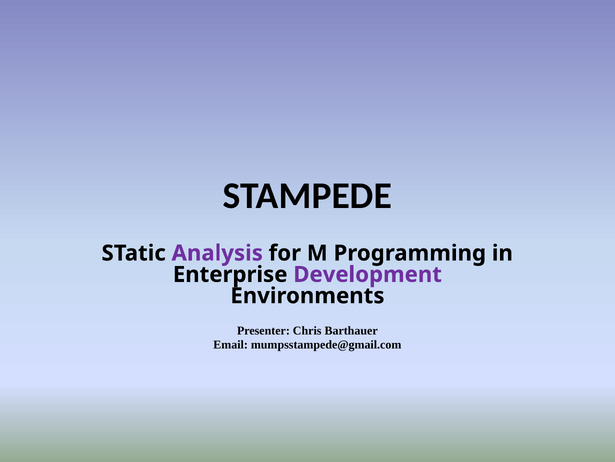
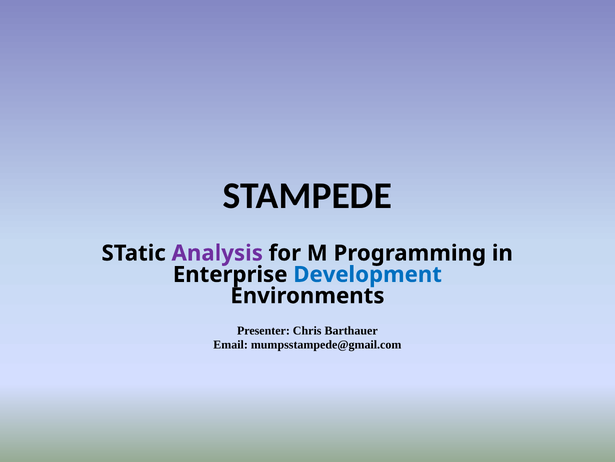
Development colour: purple -> blue
